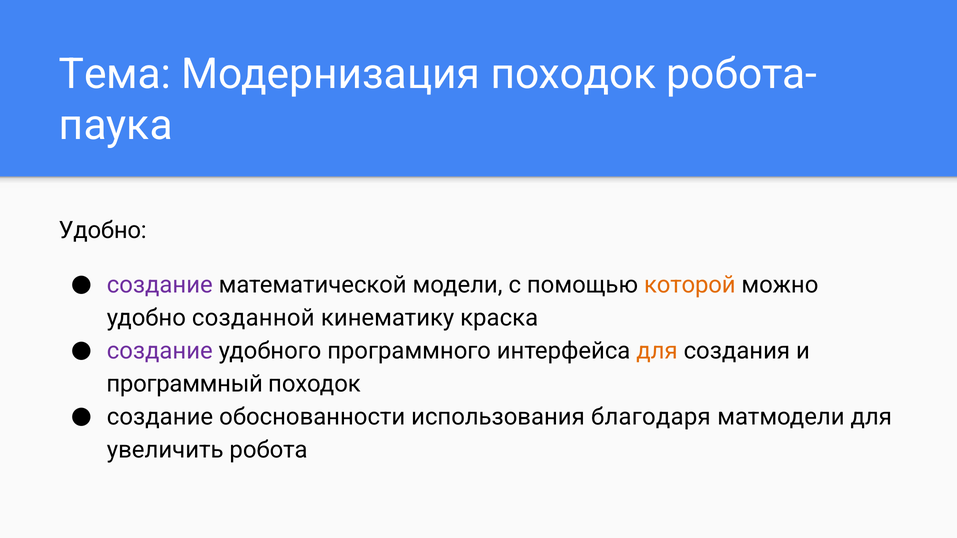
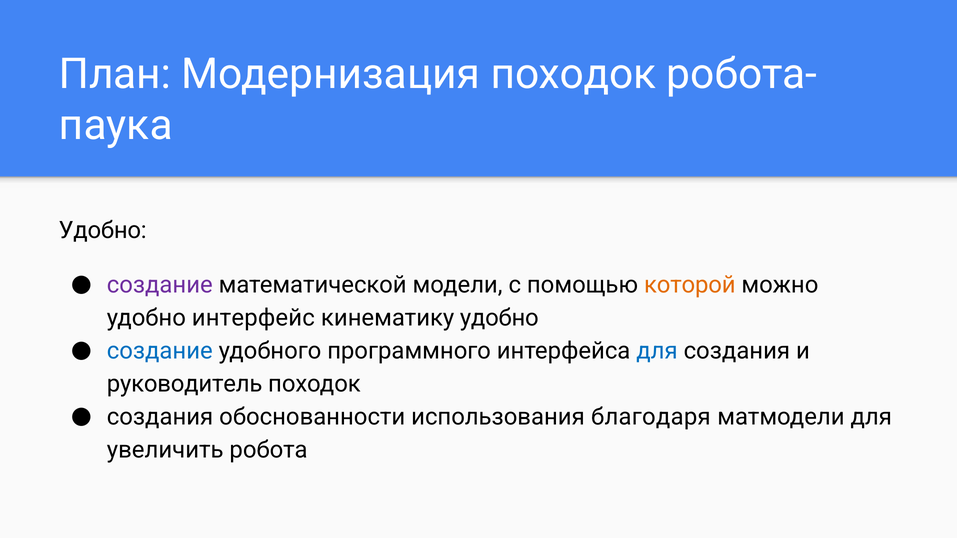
Тема: Тема -> План
созданной: созданной -> интерфейс
кинематику краска: краска -> удобно
создание at (160, 351) colour: purple -> blue
для at (657, 351) colour: orange -> blue
программный: программный -> руководитель
создание at (160, 417): создание -> создания
